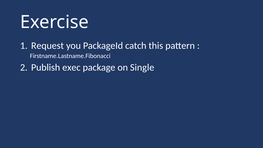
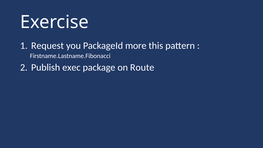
catch: catch -> more
Single: Single -> Route
